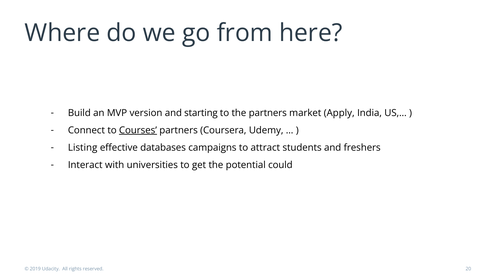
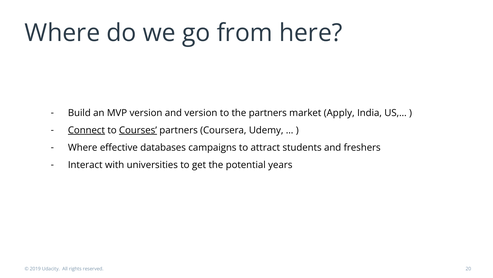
and starting: starting -> version
Connect underline: none -> present
Listing at (83, 147): Listing -> Where
could: could -> years
